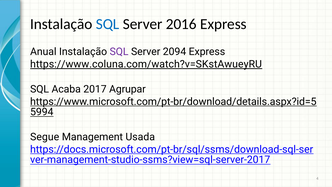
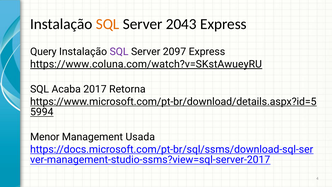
SQL at (108, 24) colour: blue -> orange
2016: 2016 -> 2043
Anual: Anual -> Query
2094: 2094 -> 2097
Agrupar: Agrupar -> Retorna
Segue: Segue -> Menor
